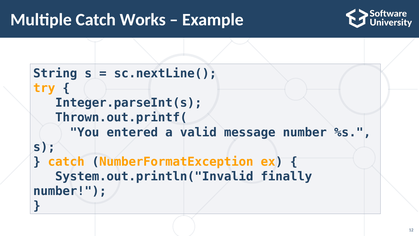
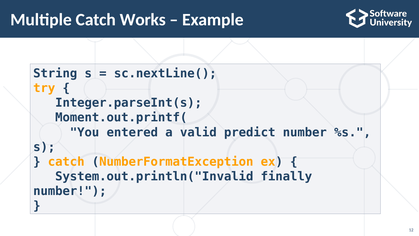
Thrown.out.printf(: Thrown.out.printf( -> Moment.out.printf(
message: message -> predict
